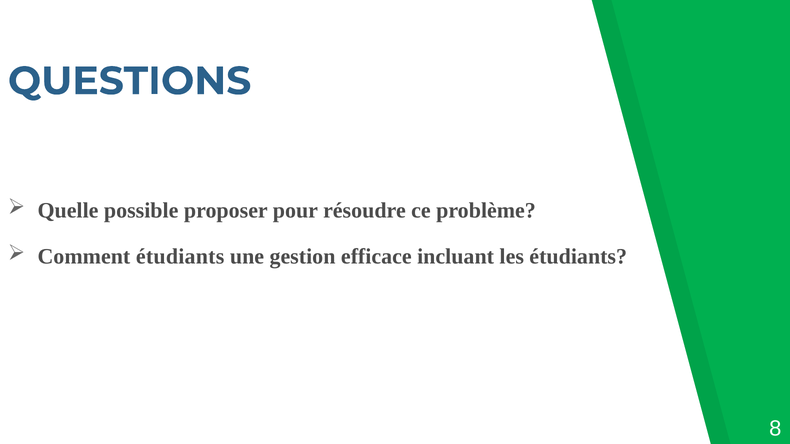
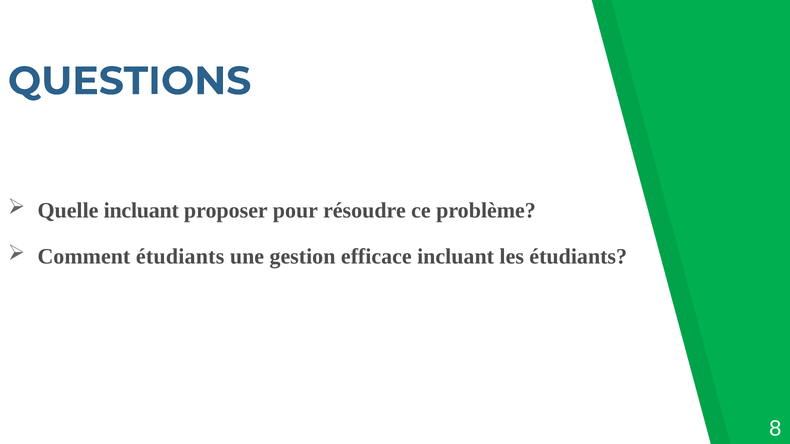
Quelle possible: possible -> incluant
